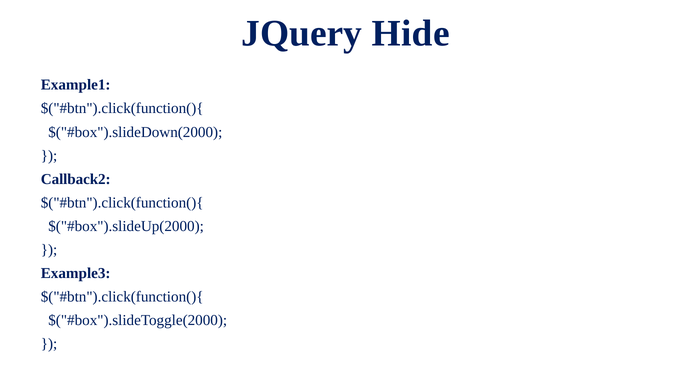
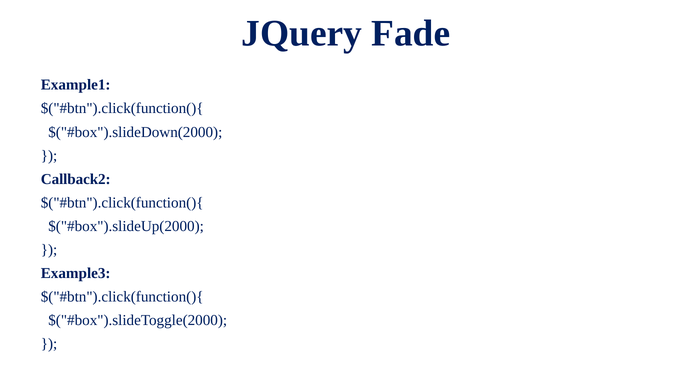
Hide: Hide -> Fade
